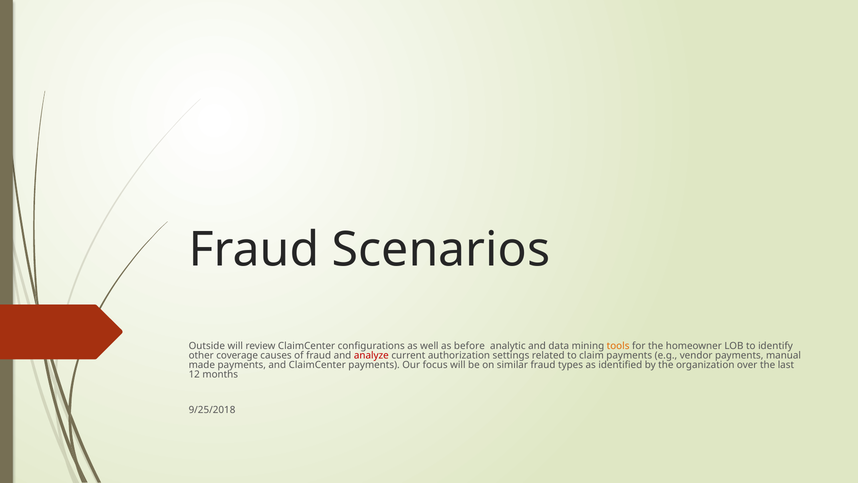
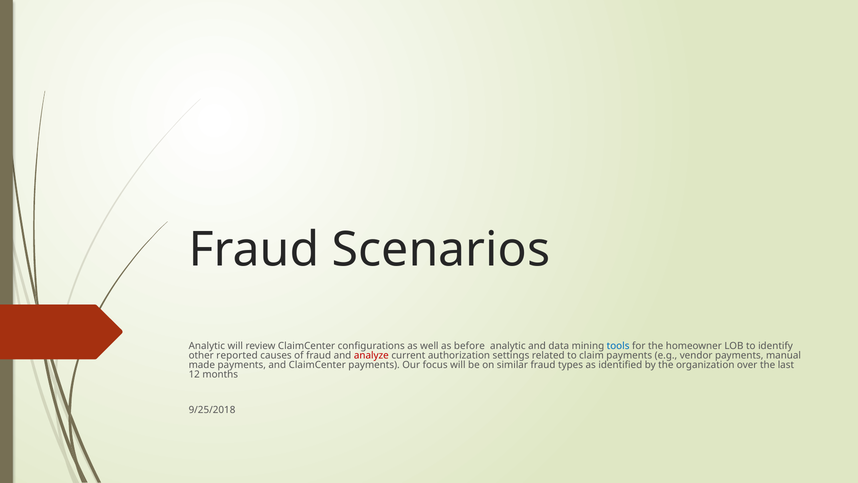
Outside at (207, 346): Outside -> Analytic
tools colour: orange -> blue
coverage: coverage -> reported
